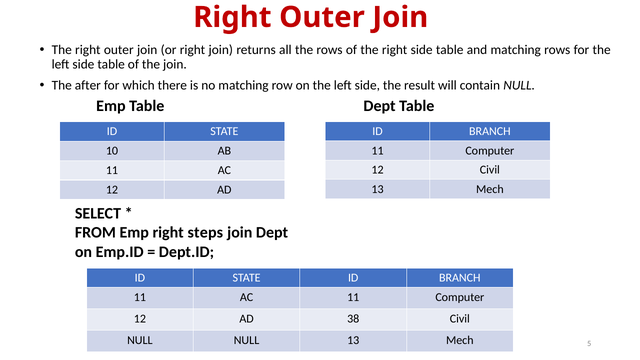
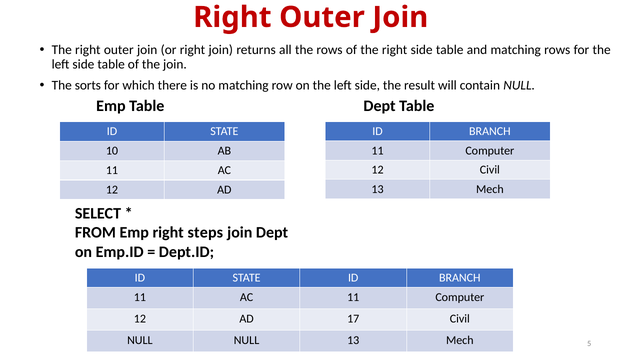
after: after -> sorts
38: 38 -> 17
